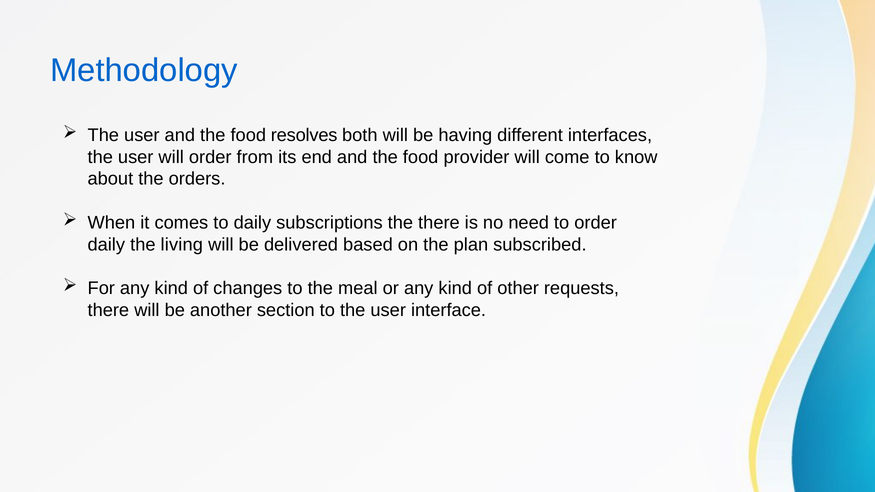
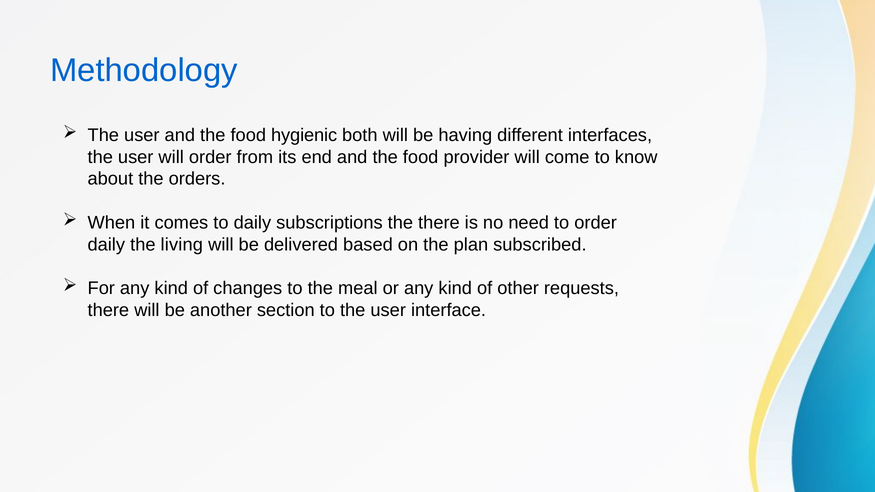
resolves: resolves -> hygienic
